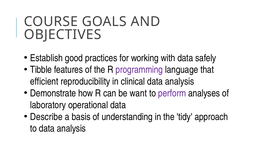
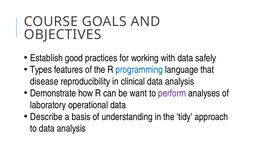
Tibble: Tibble -> Types
programming colour: purple -> blue
efficient: efficient -> disease
